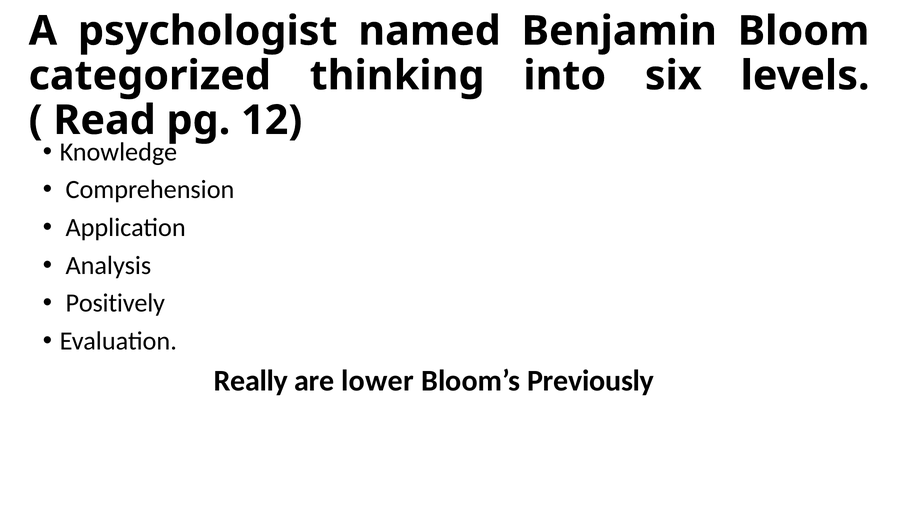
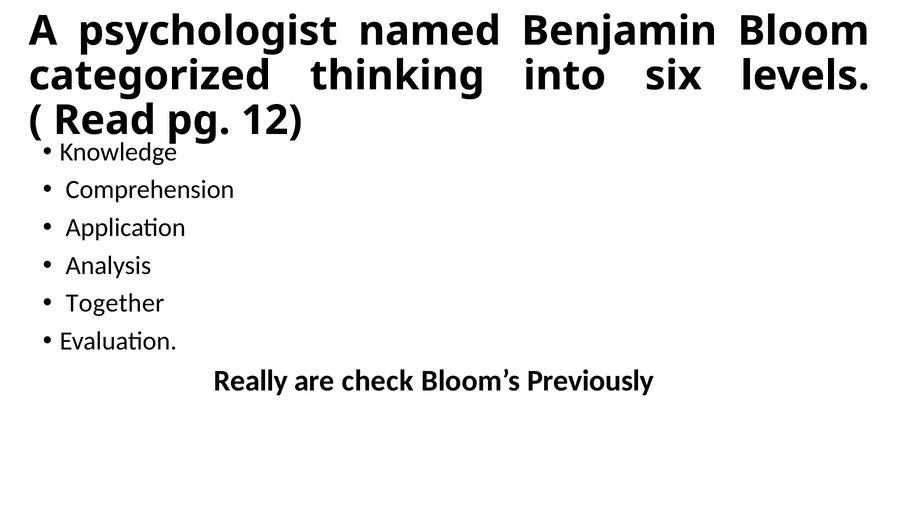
Positively: Positively -> Together
lower: lower -> check
